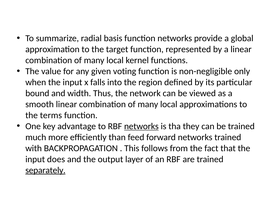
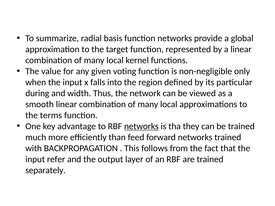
bound: bound -> during
does: does -> refer
separately underline: present -> none
